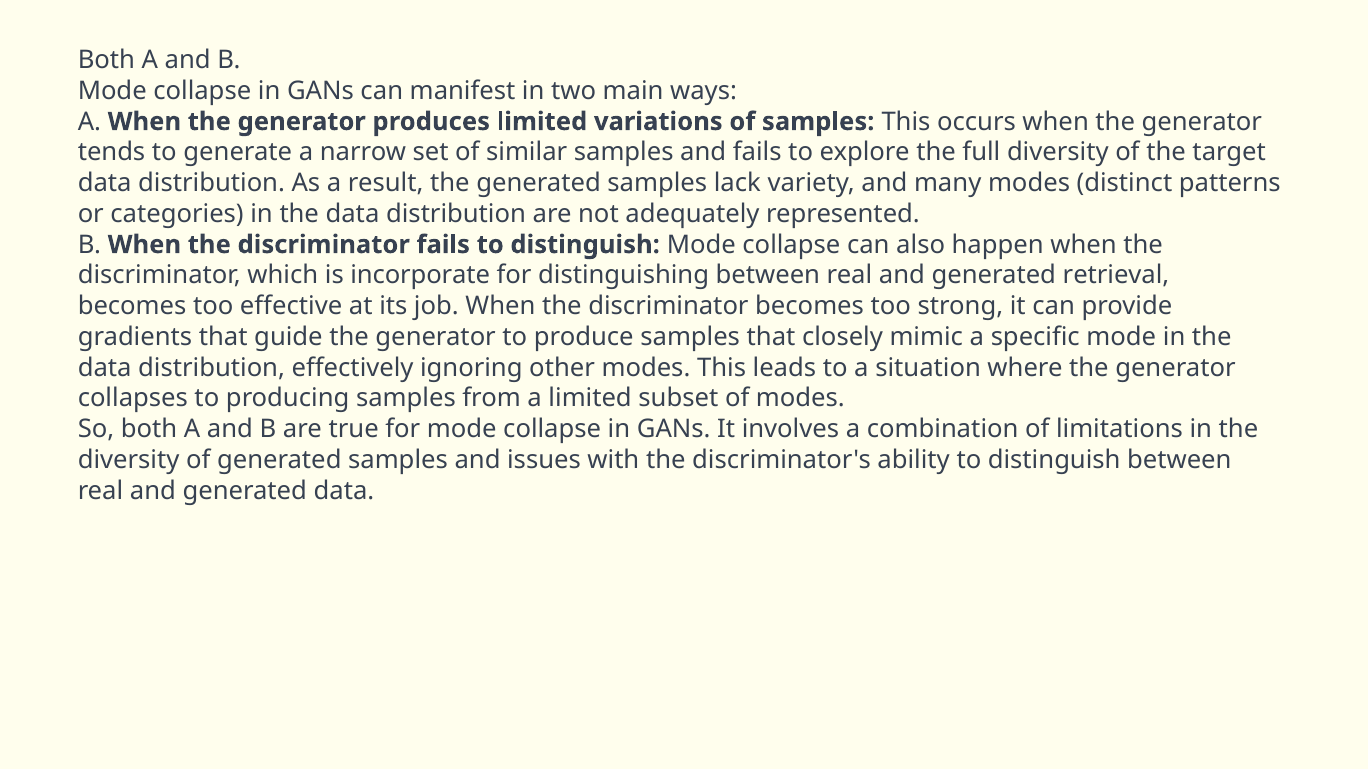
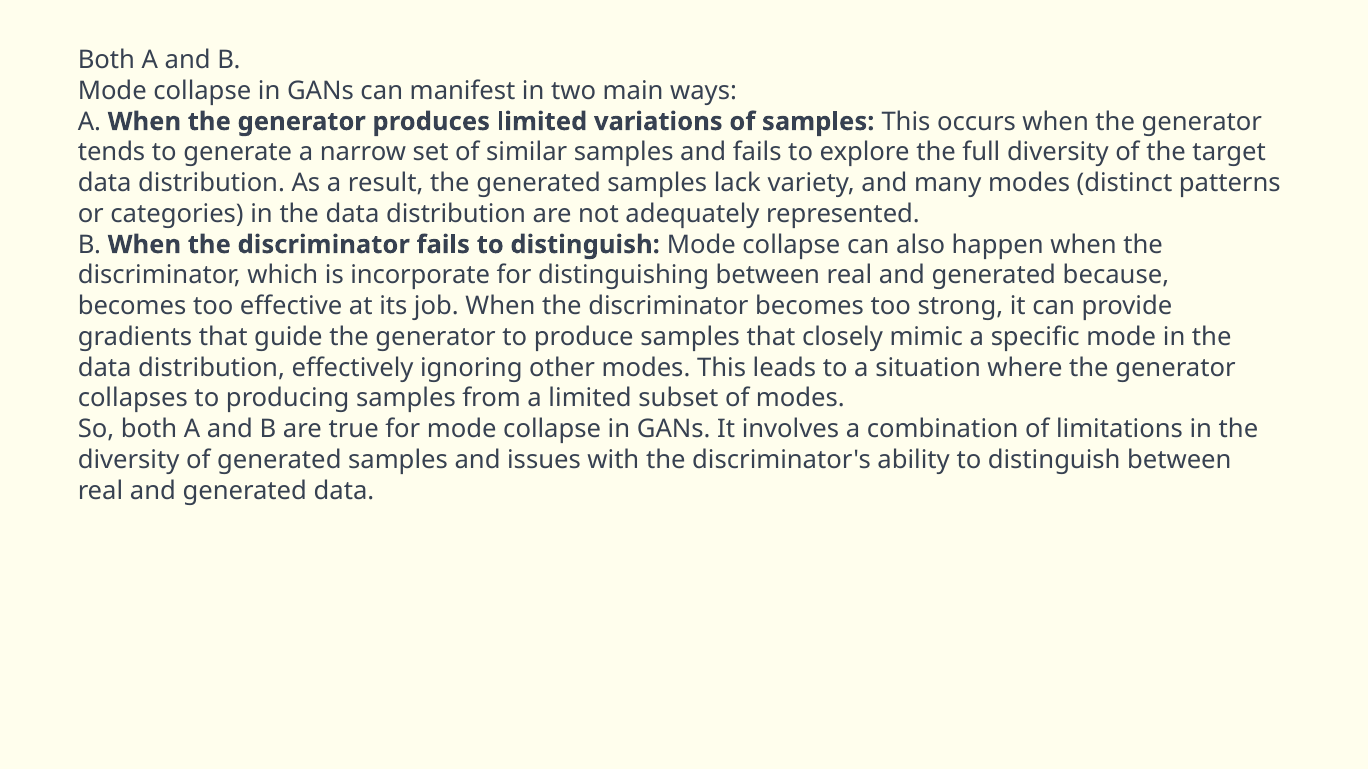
retrieval: retrieval -> because
